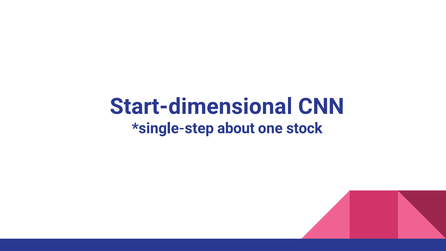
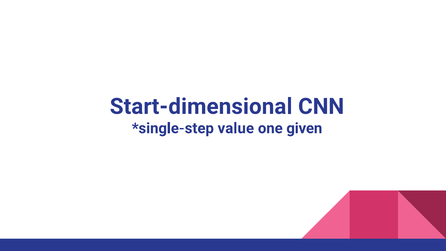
about: about -> value
stock: stock -> given
